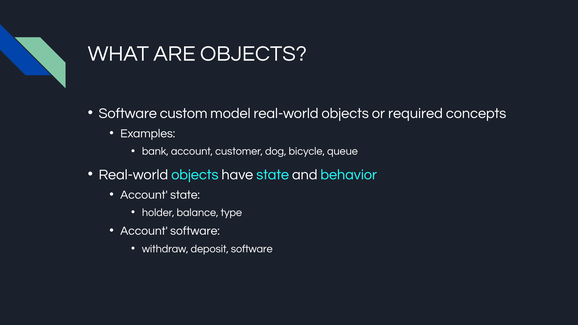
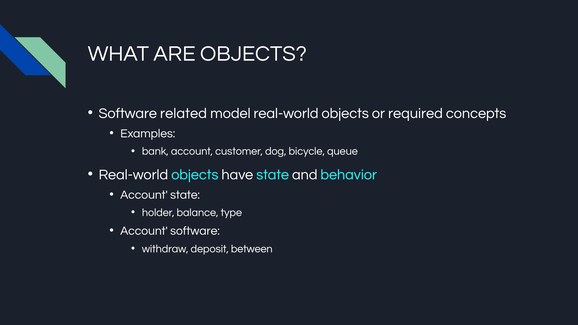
custom: custom -> related
deposit software: software -> between
